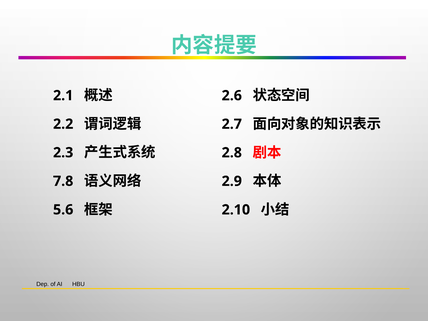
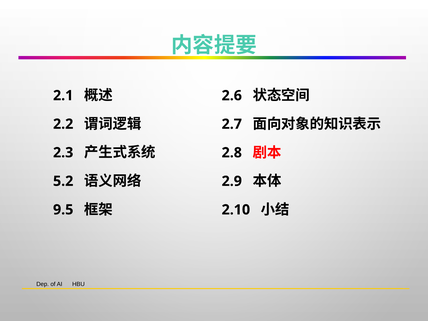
7.8: 7.8 -> 5.2
5.6: 5.6 -> 9.5
